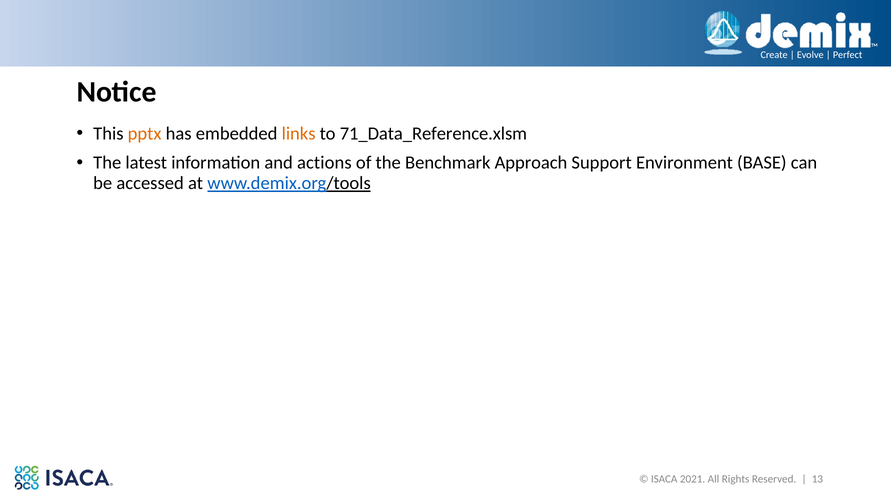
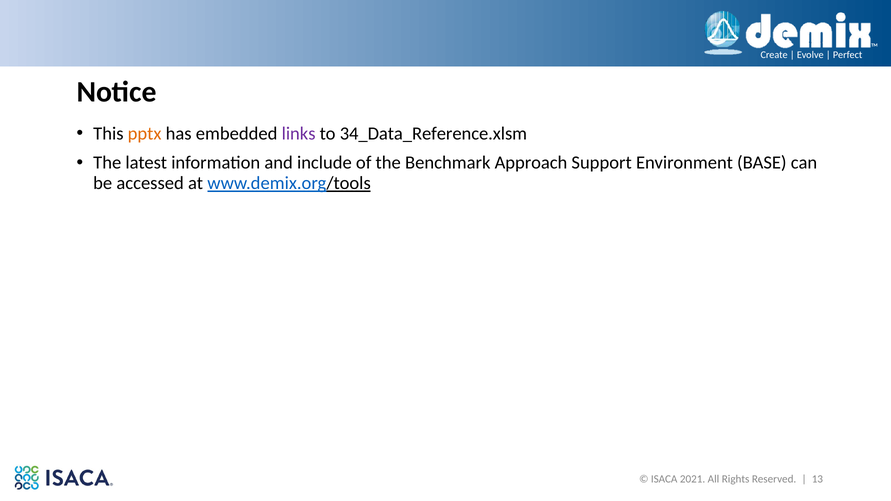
links colour: orange -> purple
71_Data_Reference.xlsm: 71_Data_Reference.xlsm -> 34_Data_Reference.xlsm
actions: actions -> include
